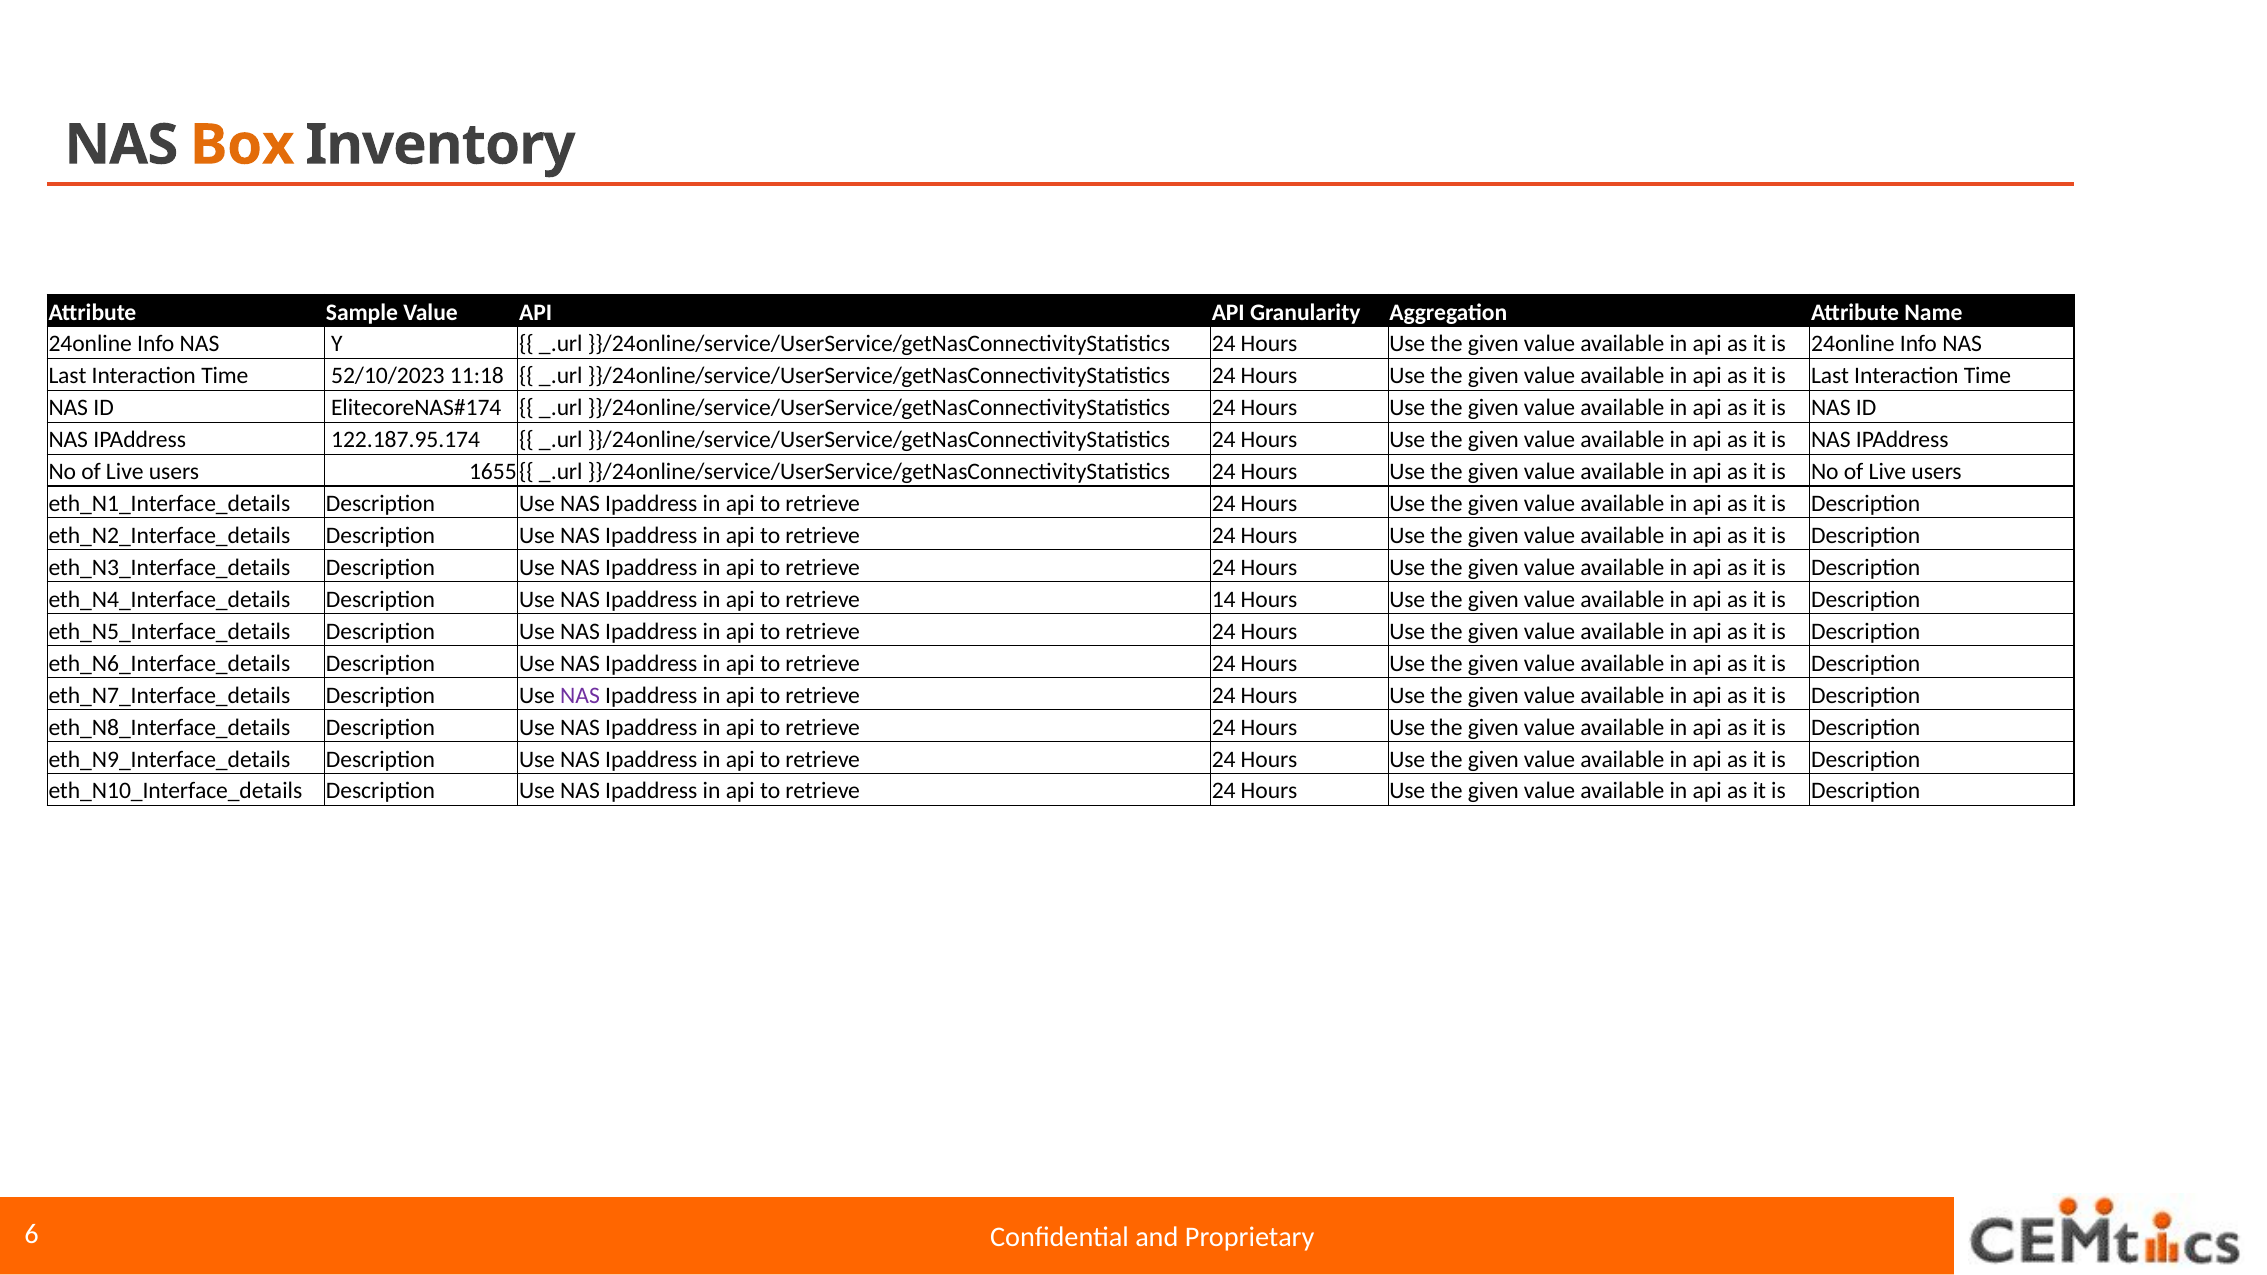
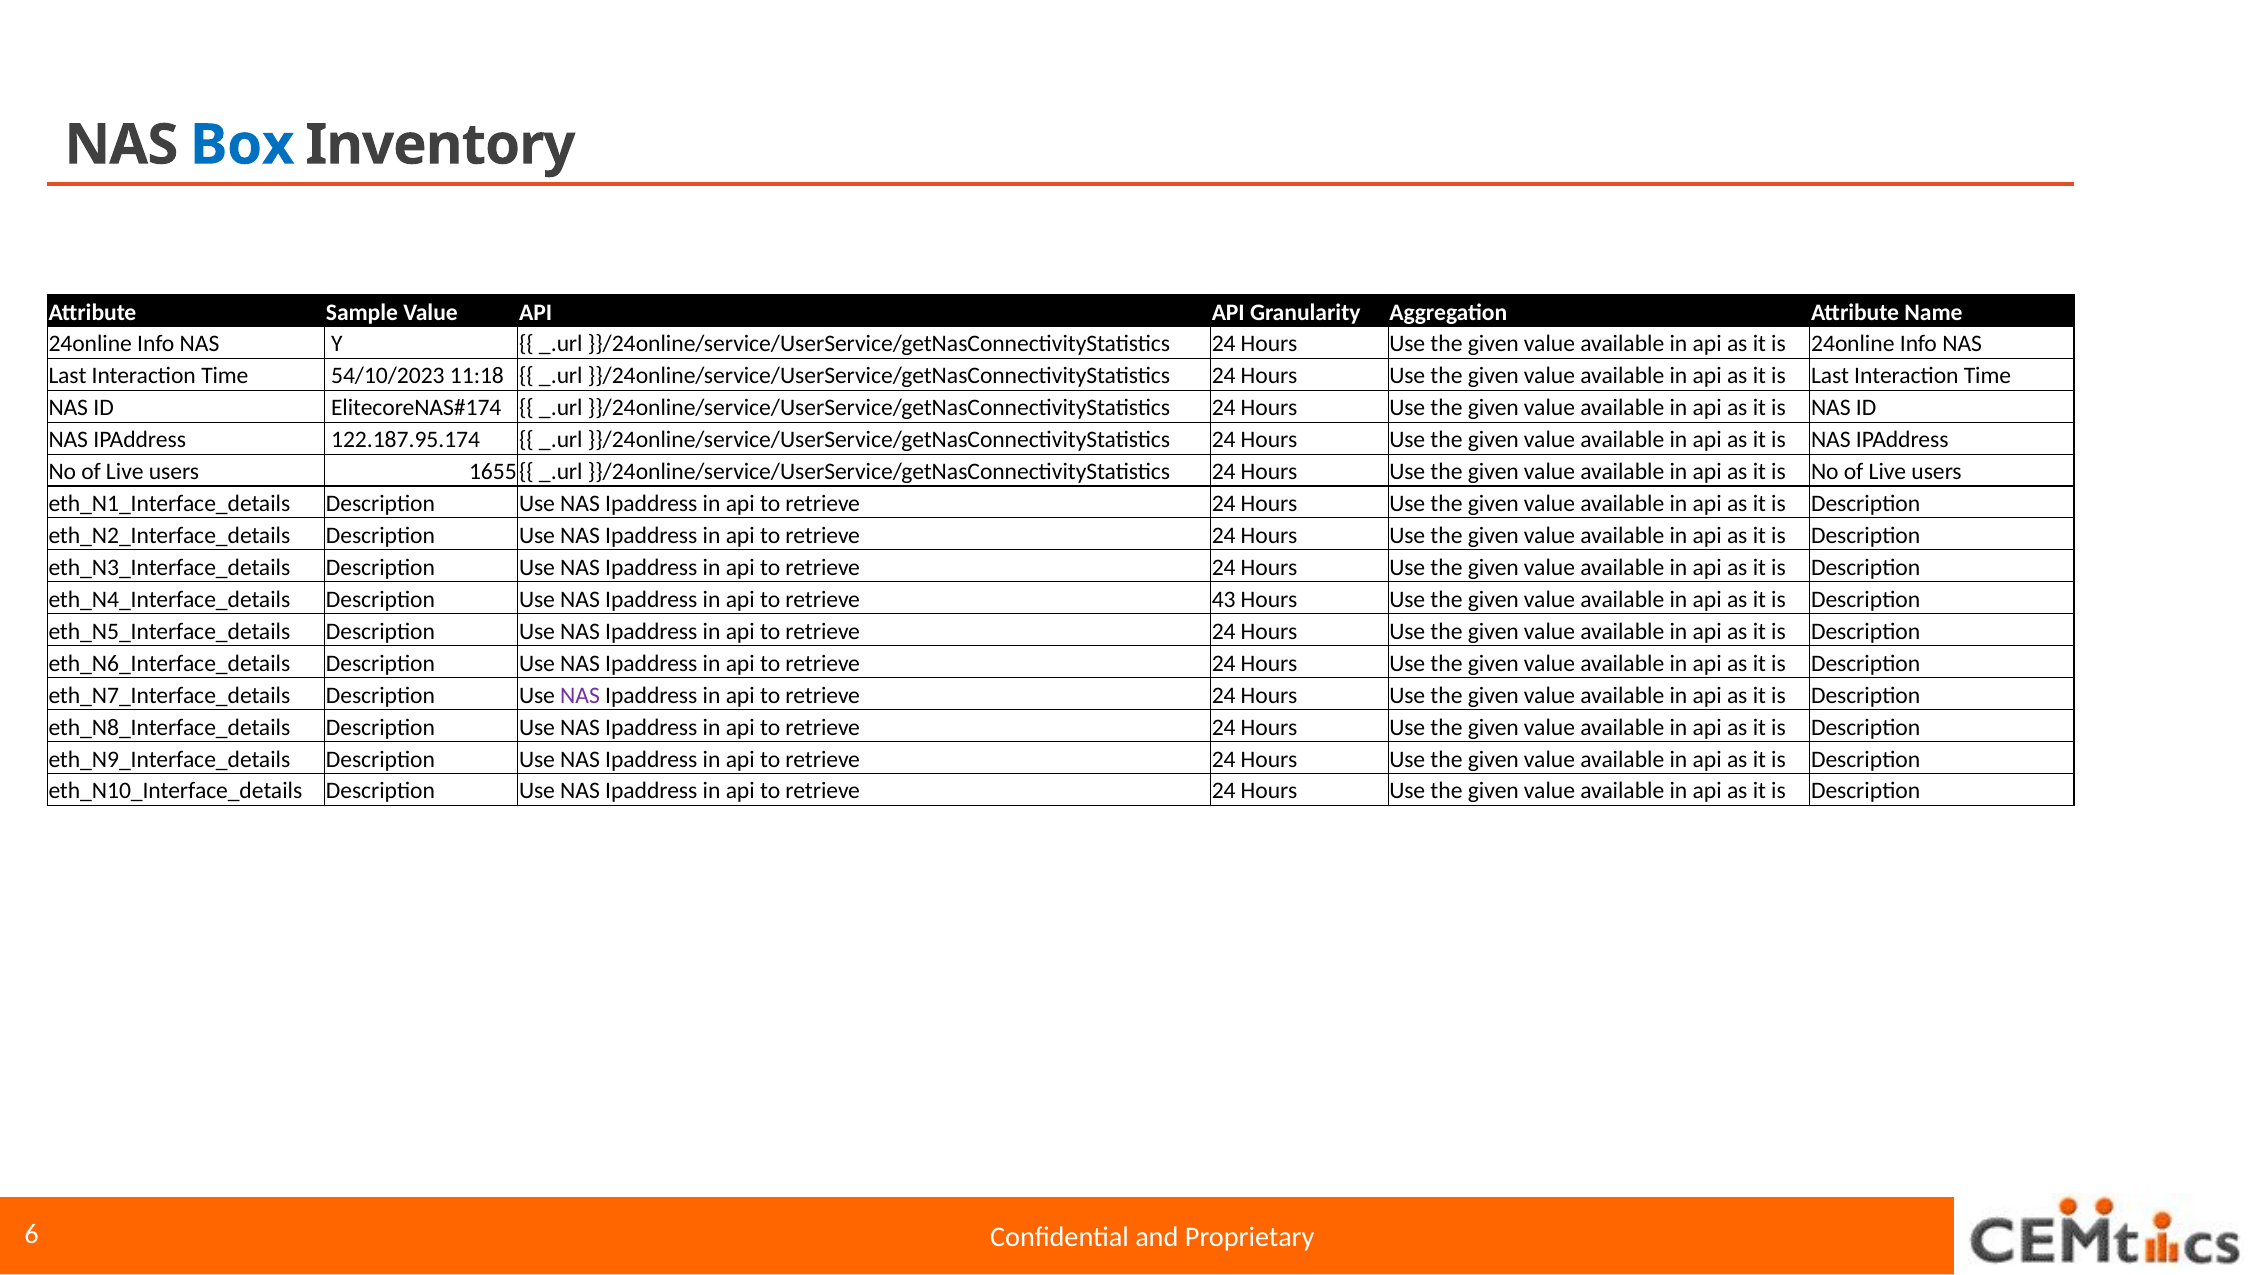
Box colour: orange -> blue
52/10/2023: 52/10/2023 -> 54/10/2023
14: 14 -> 43
